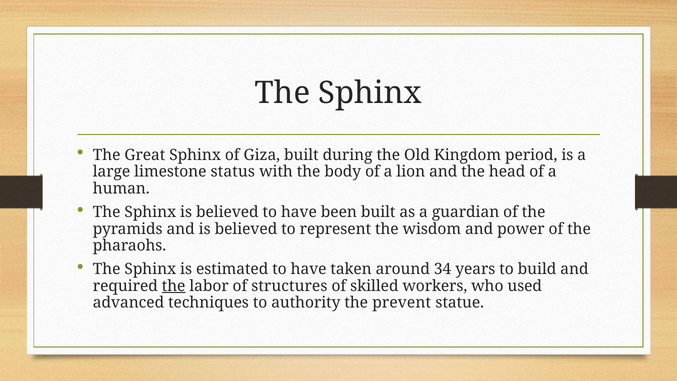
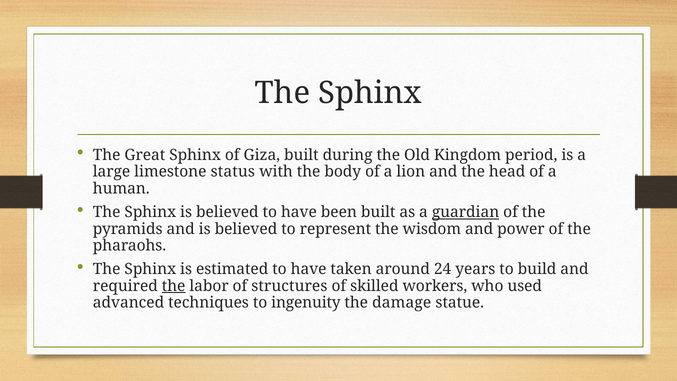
guardian underline: none -> present
34: 34 -> 24
authority: authority -> ingenuity
prevent: prevent -> damage
